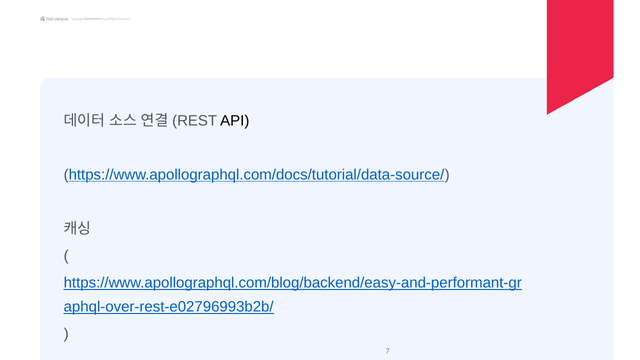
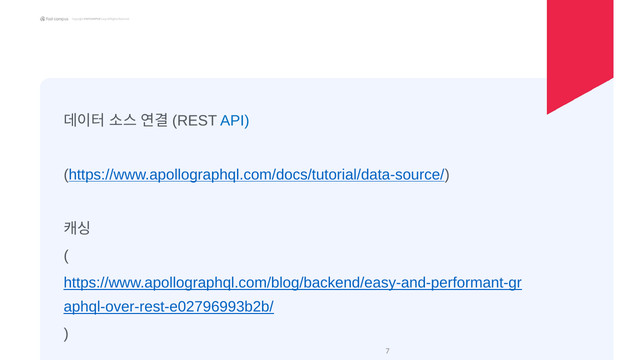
API colour: black -> blue
